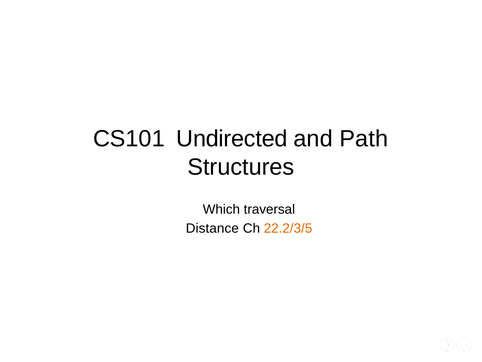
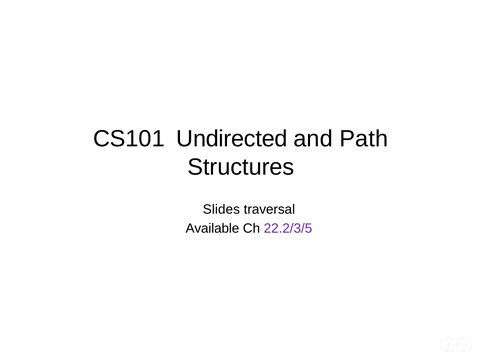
Which: Which -> Slides
Distance: Distance -> Available
22.2/3/5 colour: orange -> purple
